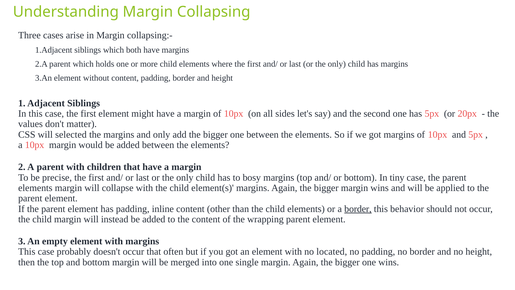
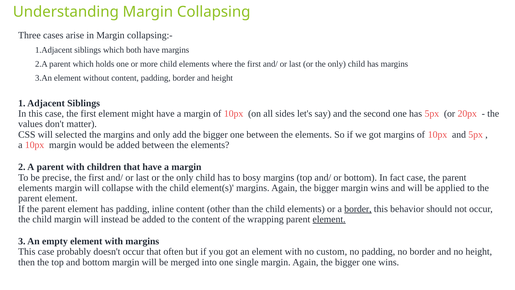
tiny: tiny -> fact
element at (329, 219) underline: none -> present
located: located -> custom
